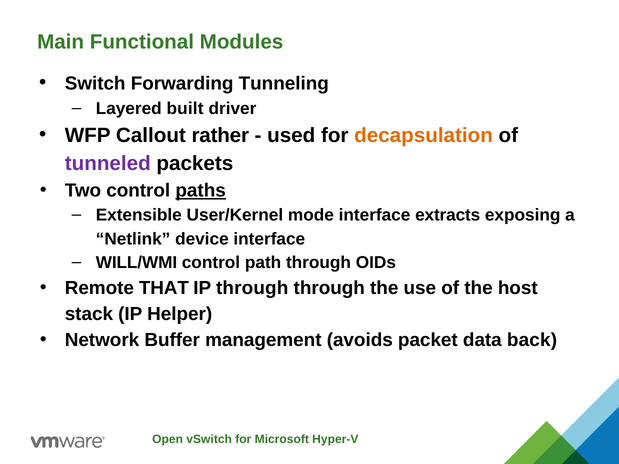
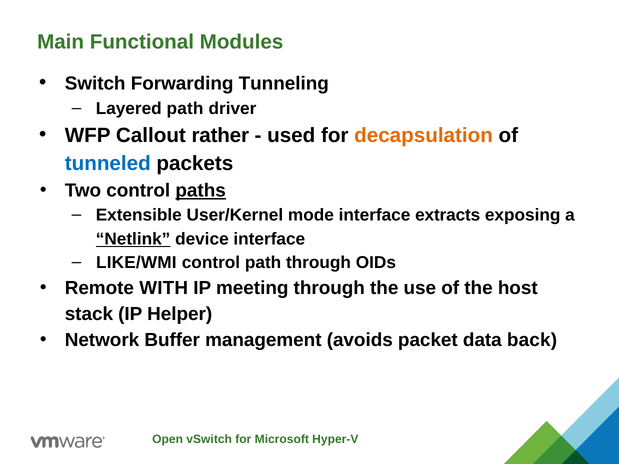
Layered built: built -> path
tunneled colour: purple -> blue
Netlink underline: none -> present
WILL/WMI: WILL/WMI -> LIKE/WMI
THAT: THAT -> WITH
IP through: through -> meeting
